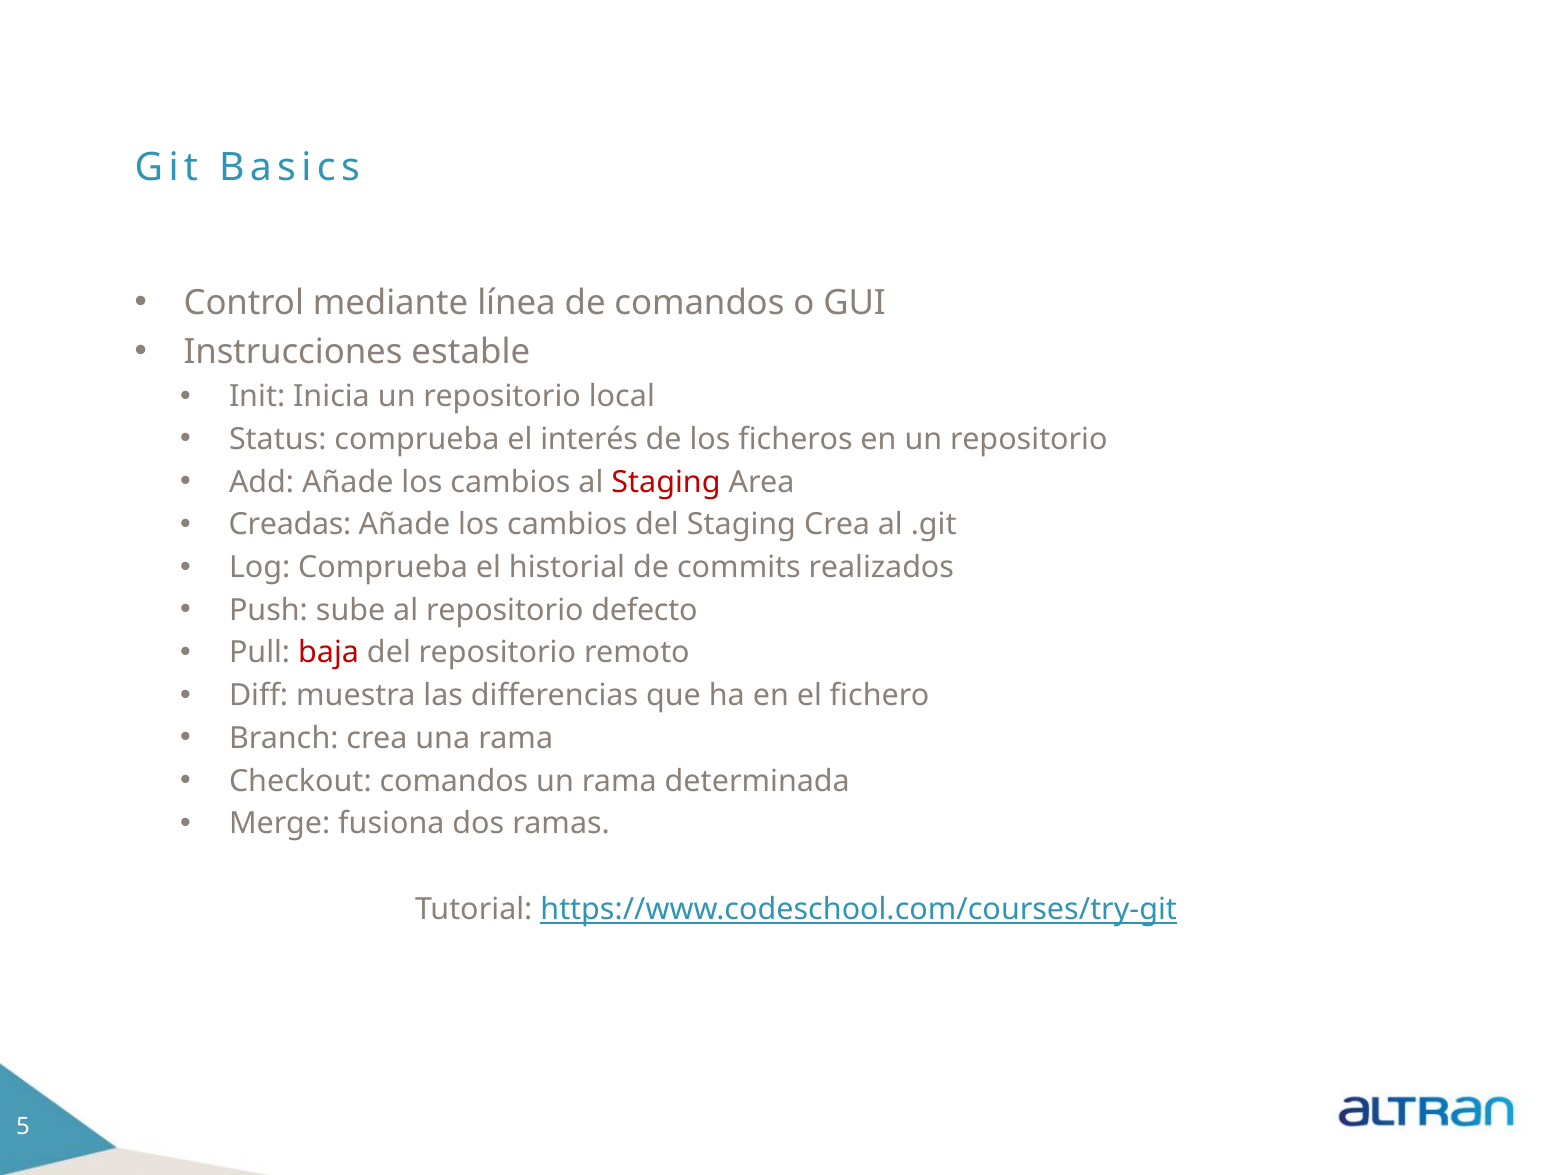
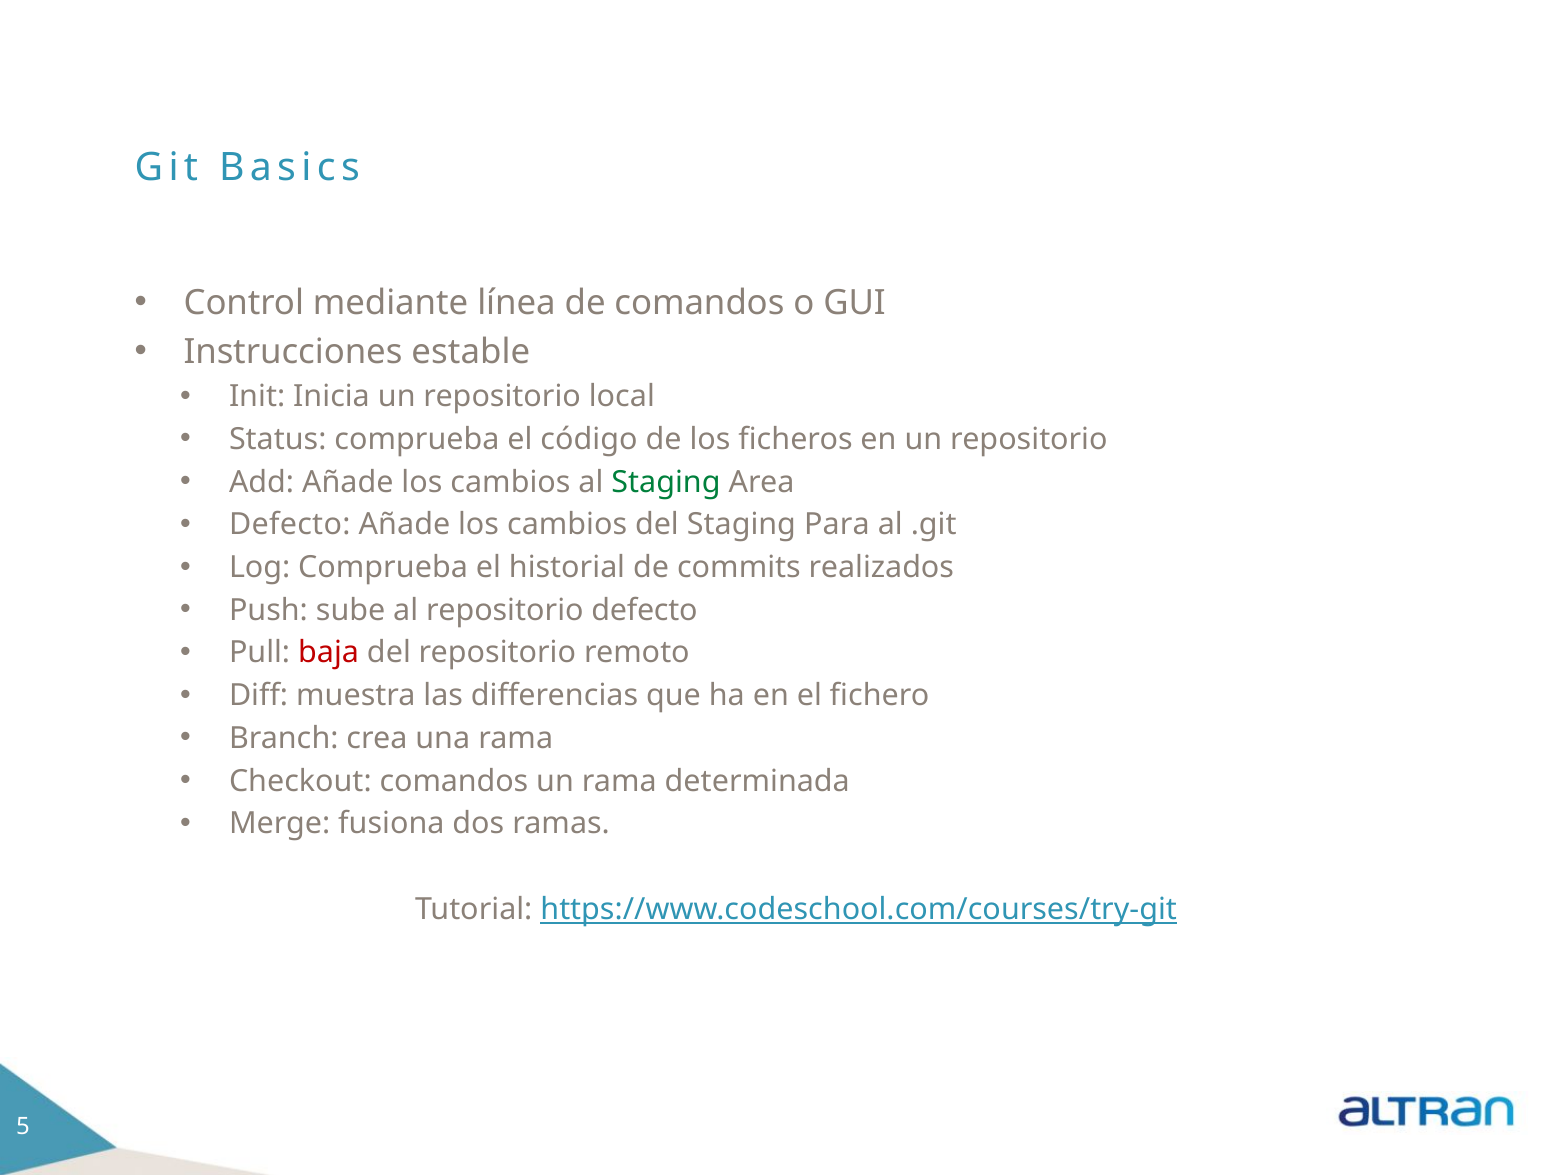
interés: interés -> código
Staging at (666, 482) colour: red -> green
Creadas at (290, 525): Creadas -> Defecto
Staging Crea: Crea -> Para
